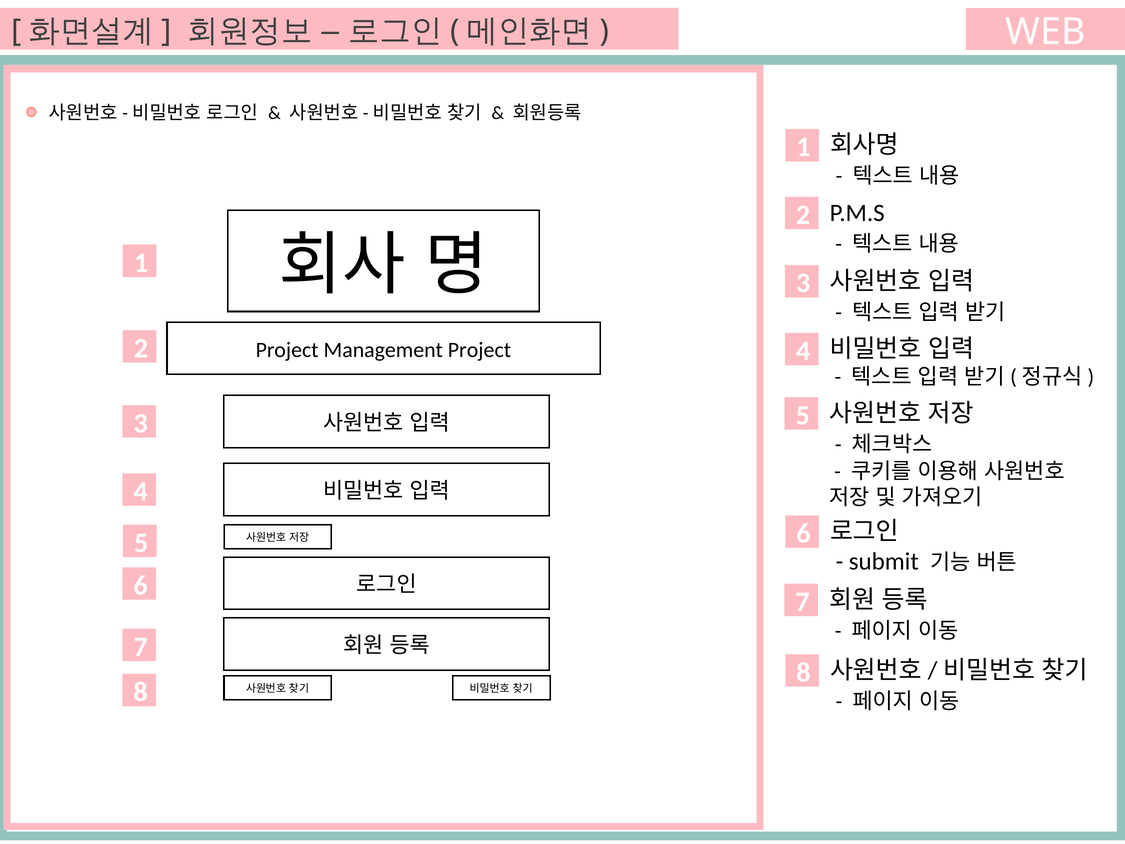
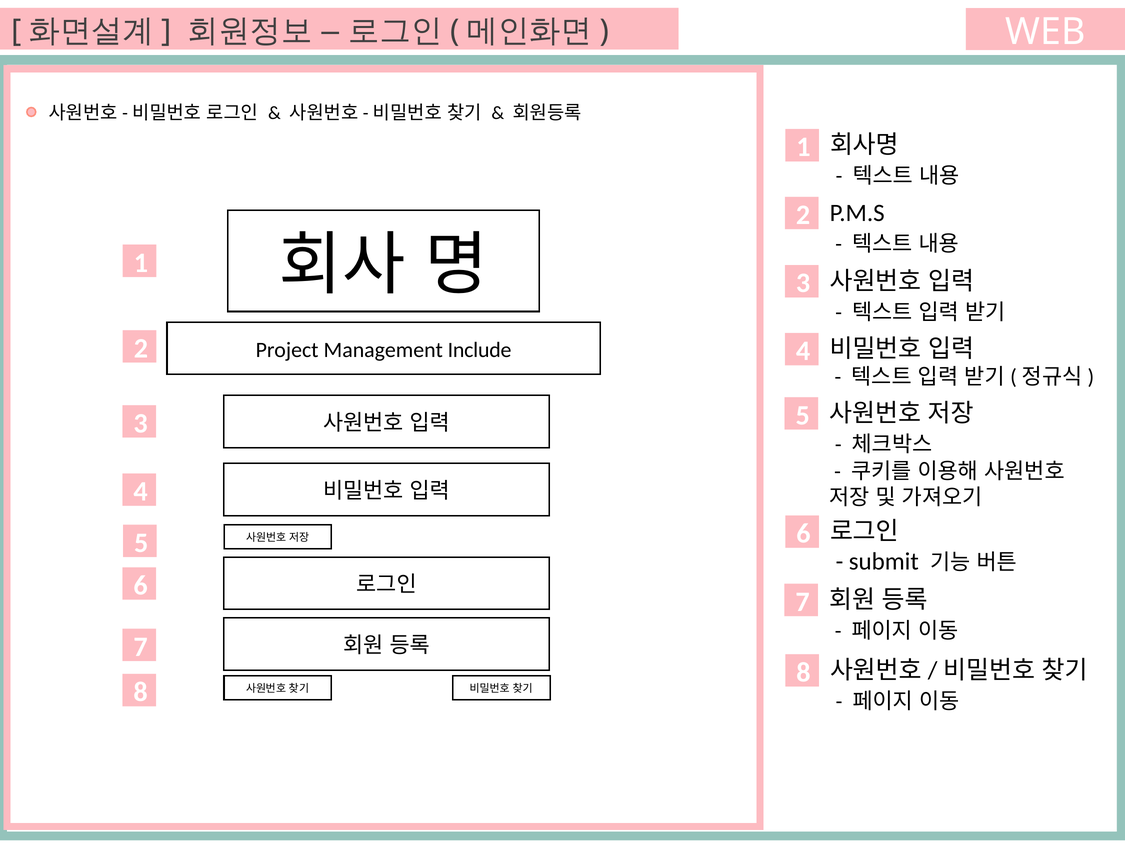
Management Project: Project -> Include
